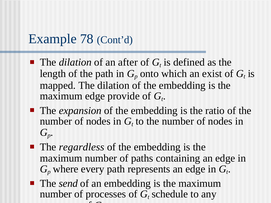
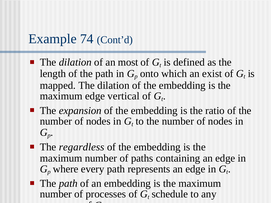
78: 78 -> 74
after: after -> most
provide: provide -> vertical
send at (68, 184): send -> path
